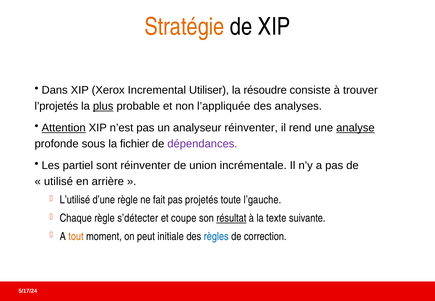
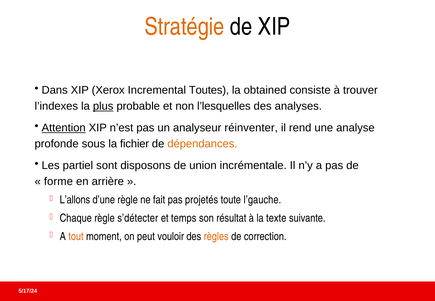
Utiliser: Utiliser -> Toutes
résoudre: résoudre -> obtained
l’projetés: l’projetés -> l’indexes
l’appliquée: l’appliquée -> l’lesquelles
analyse underline: present -> none
dépendances colour: purple -> orange
sont réinventer: réinventer -> disposons
utilisé: utilisé -> forme
L’utilisé: L’utilisé -> L’allons
coupe: coupe -> temps
résultat underline: present -> none
initiale: initiale -> vouloir
règles colour: blue -> orange
